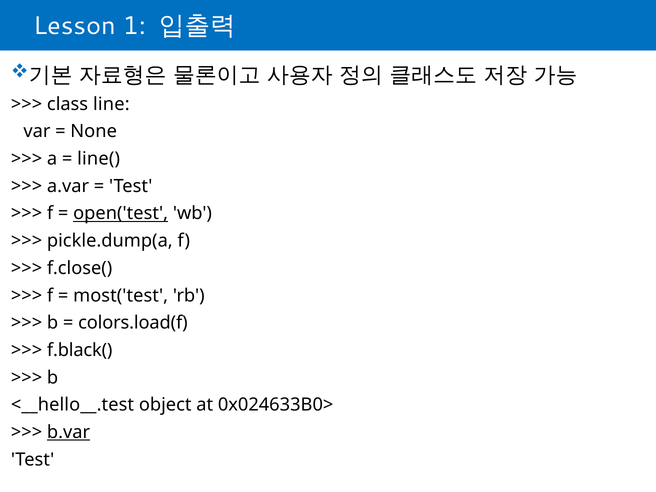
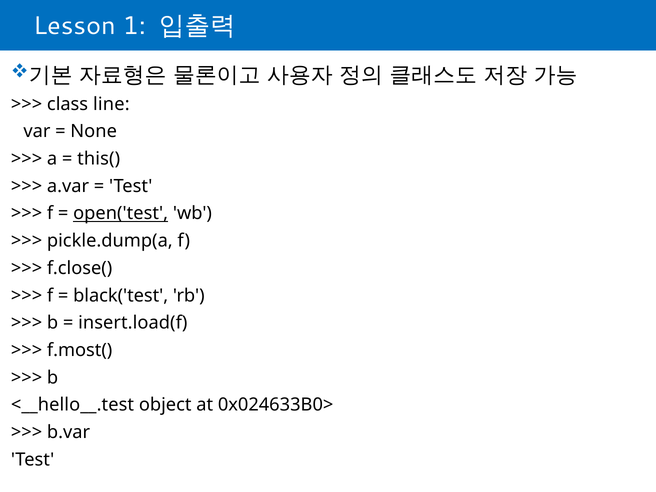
line(: line( -> this(
most('test: most('test -> black('test
colors.load(f: colors.load(f -> insert.load(f
f.black(: f.black( -> f.most(
b.var underline: present -> none
